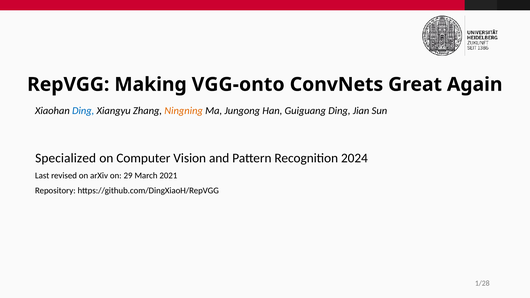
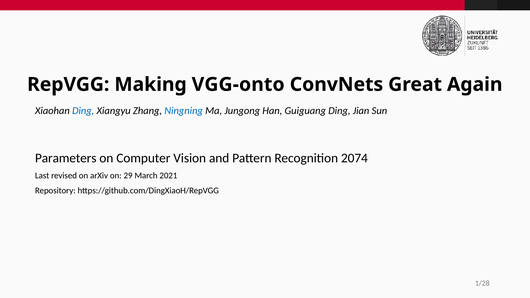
Ningning colour: orange -> blue
Specialized: Specialized -> Parameters
2024: 2024 -> 2074
